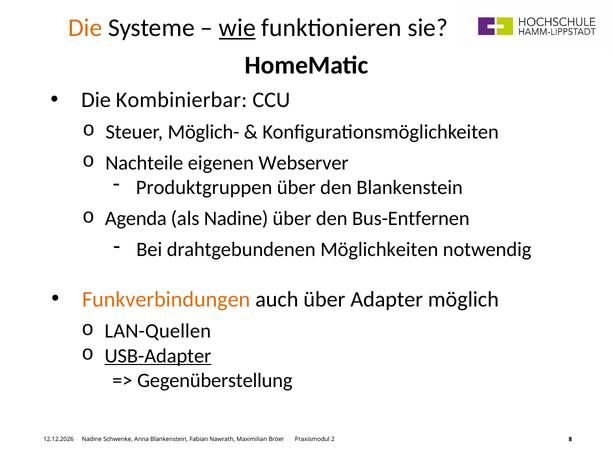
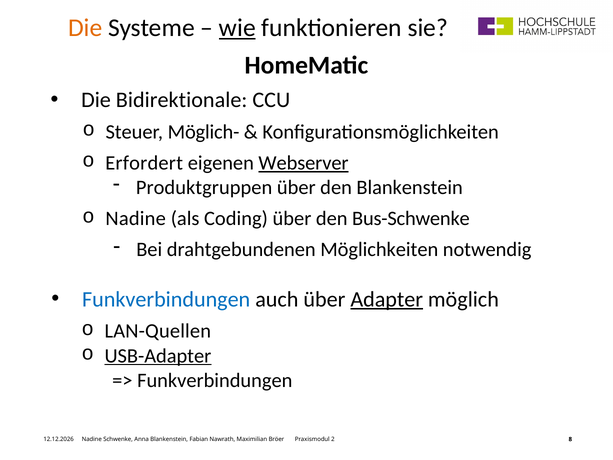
Kombinierbar: Kombinierbar -> Bidirektionale
Nachteile: Nachteile -> Erfordert
Webserver underline: none -> present
Agenda at (136, 219): Agenda -> Nadine
als Nadine: Nadine -> Coding
Bus-Entfernen: Bus-Entfernen -> Bus-Schwenke
Funkverbindungen at (166, 299) colour: orange -> blue
Adapter underline: none -> present
Gegenüberstellung at (215, 380): Gegenüberstellung -> Funkverbindungen
